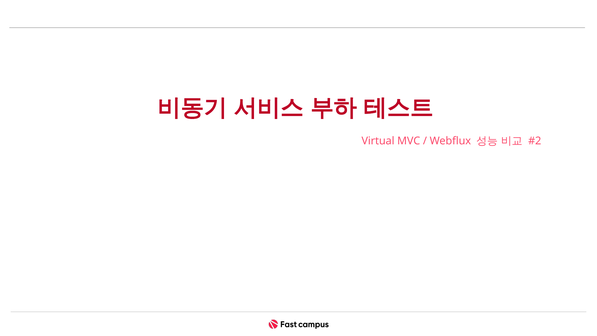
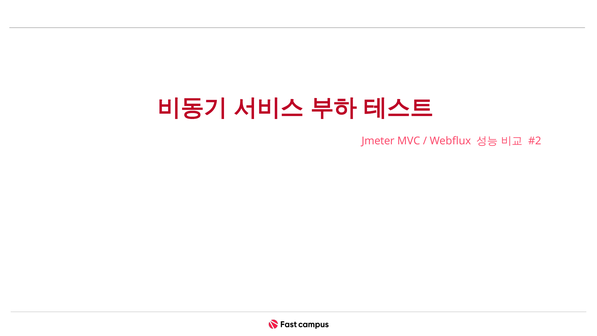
Virtual: Virtual -> Jmeter
